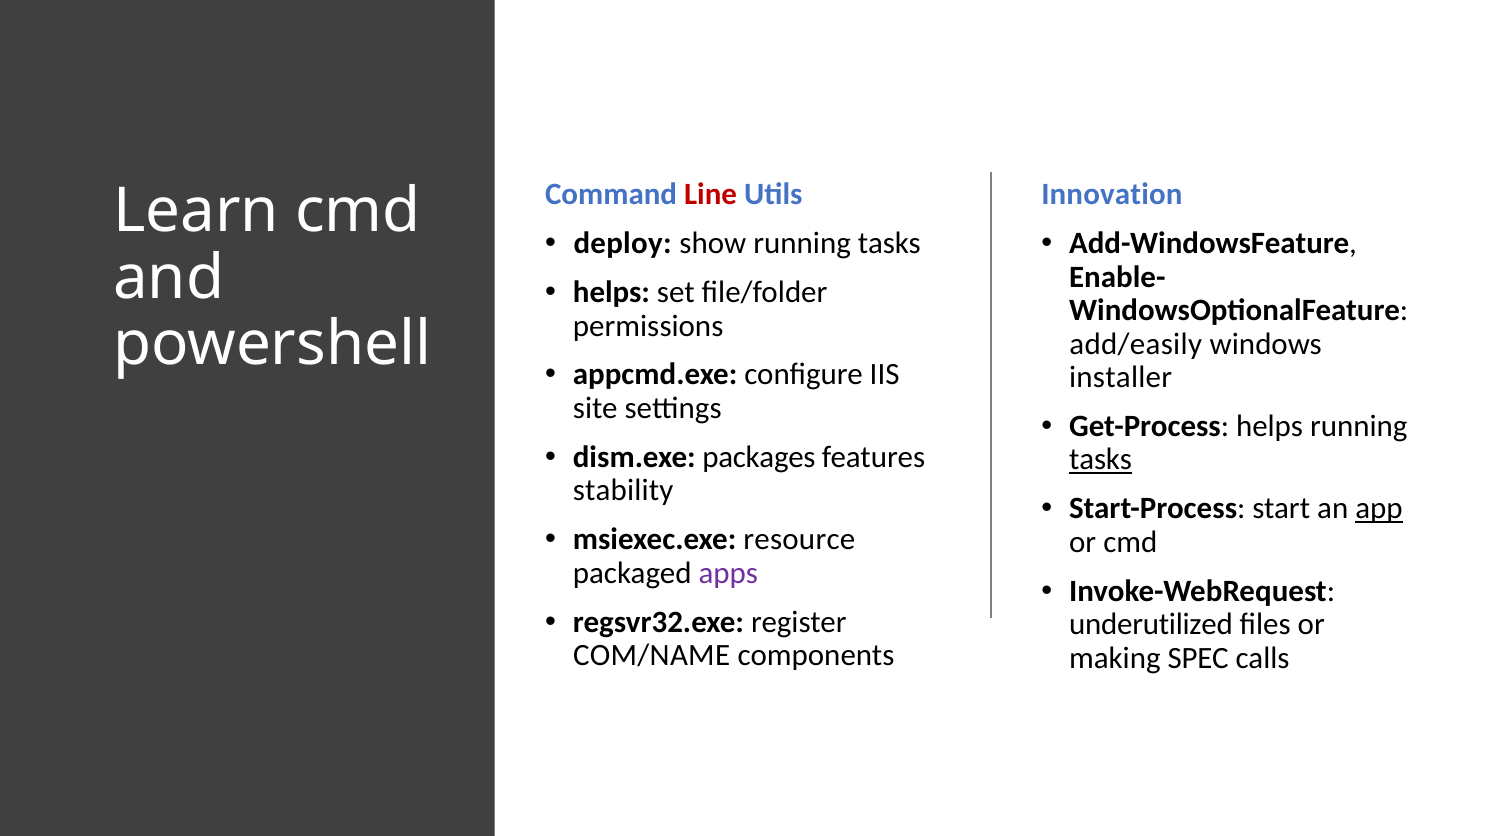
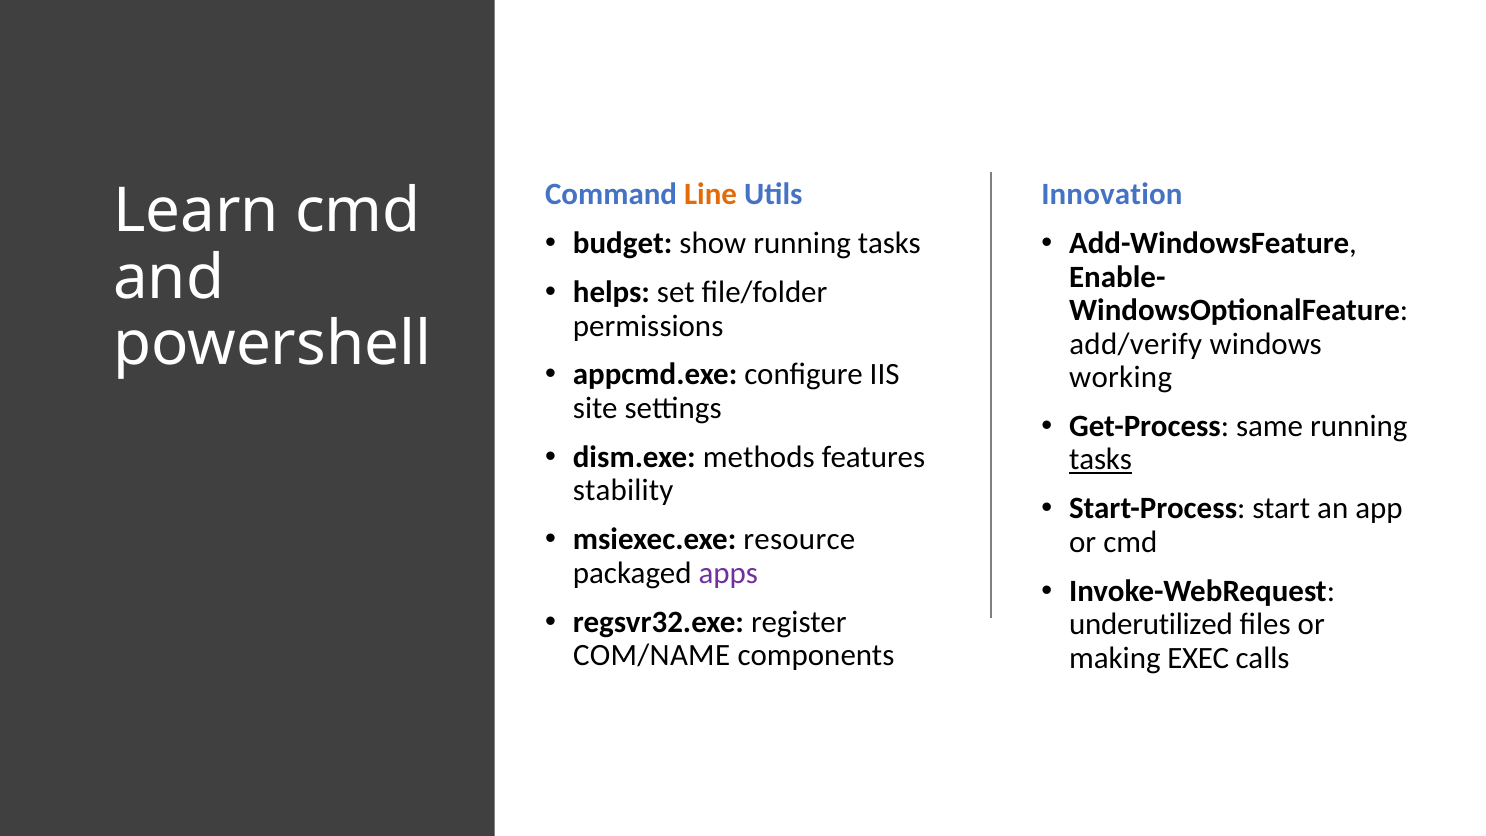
Line colour: red -> orange
deploy: deploy -> budget
add/easily: add/easily -> add/verify
installer: installer -> working
Get-Process helps: helps -> same
packages: packages -> methods
app underline: present -> none
SPEC: SPEC -> EXEC
